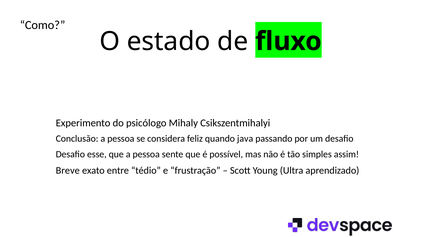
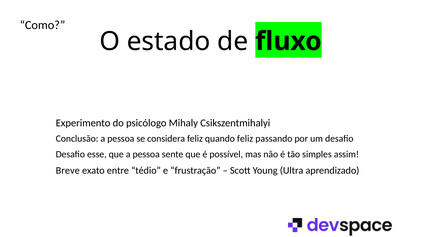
quando java: java -> feliz
